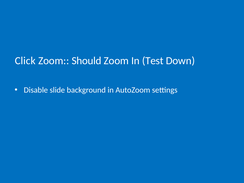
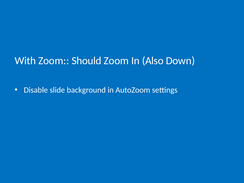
Click: Click -> With
Test: Test -> Also
